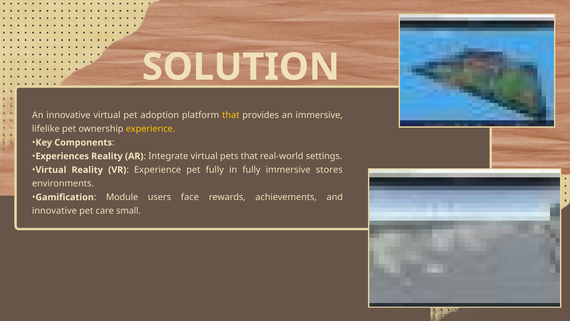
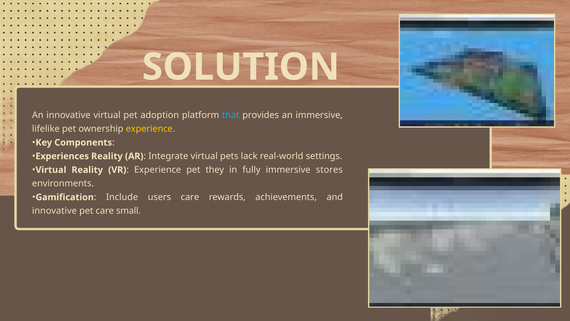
that at (231, 115) colour: yellow -> light blue
pets that: that -> lack
pet fully: fully -> they
Module: Module -> Include
users face: face -> care
